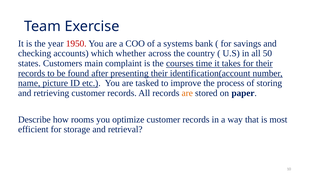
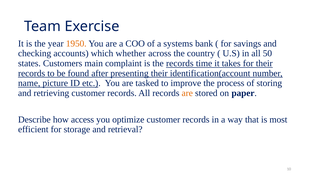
1950 colour: red -> orange
the courses: courses -> records
rooms: rooms -> access
